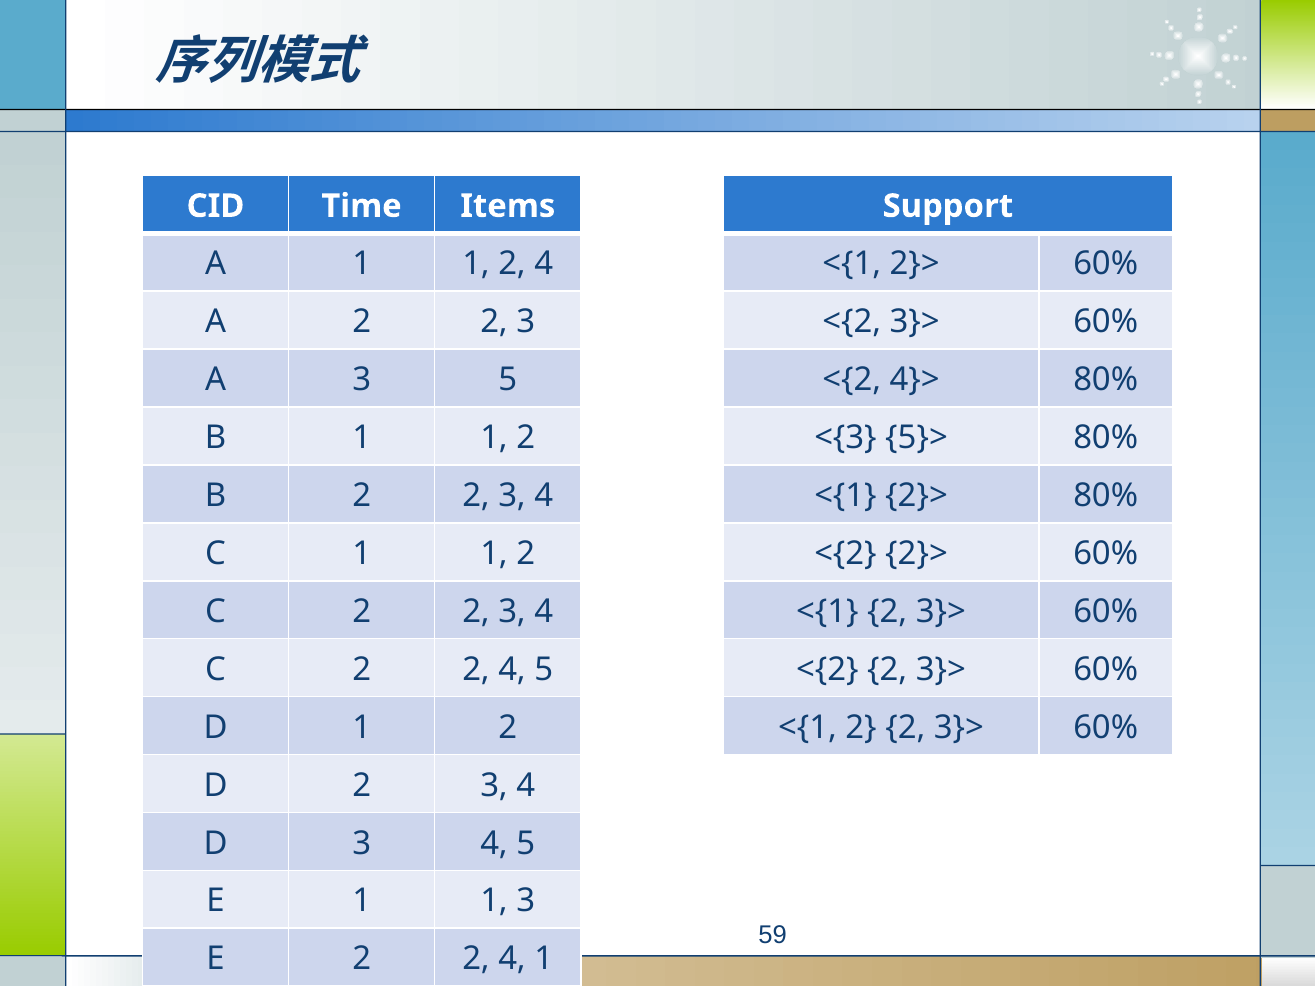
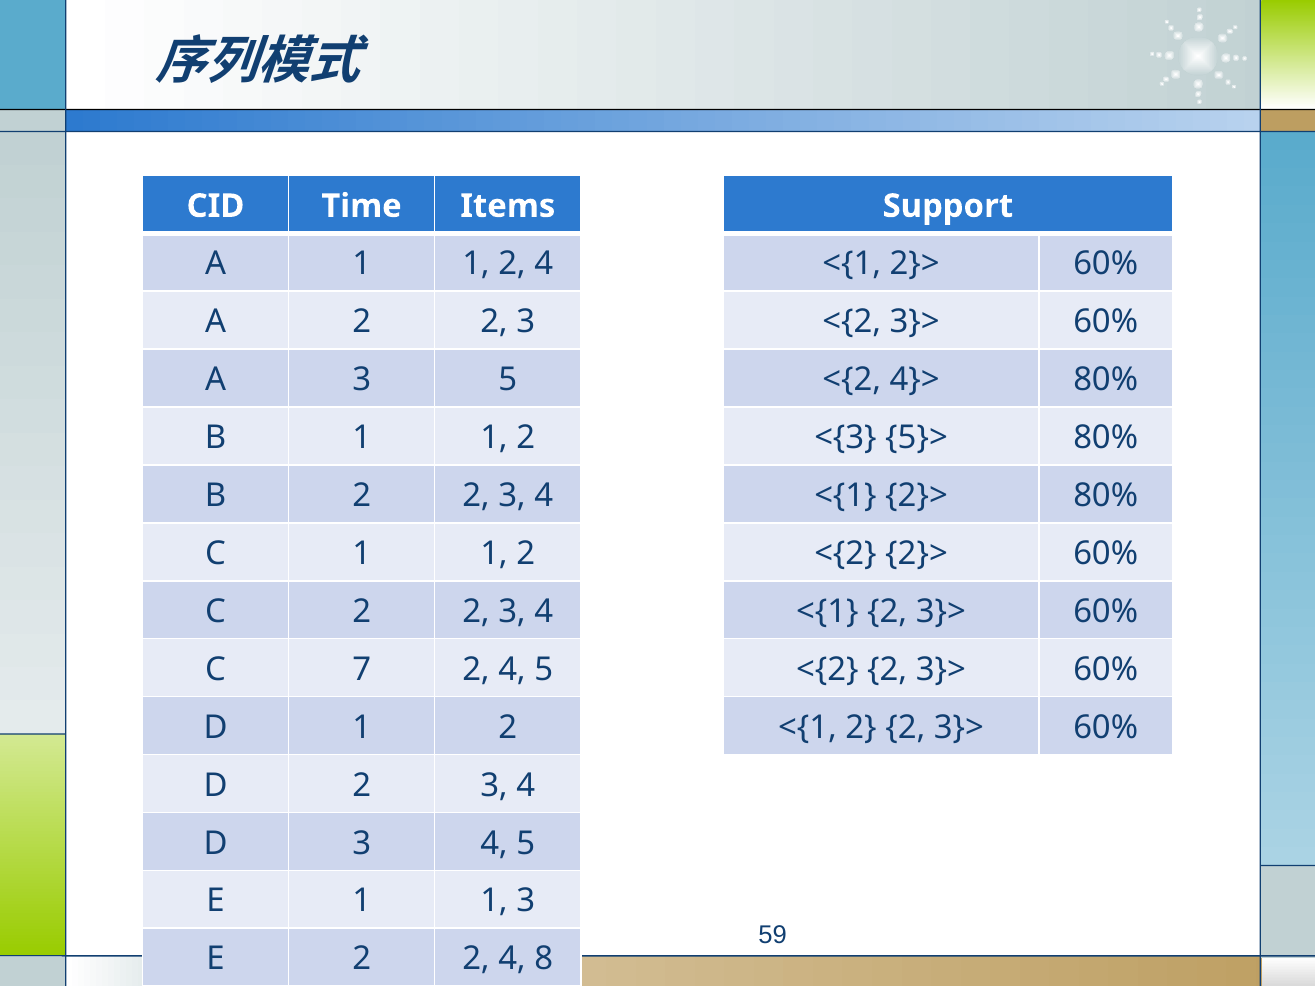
2 at (362, 670): 2 -> 7
4 1: 1 -> 8
